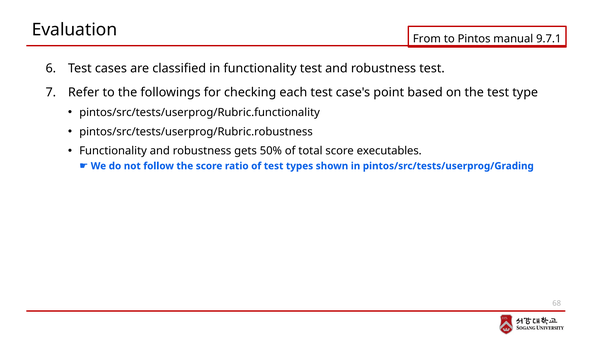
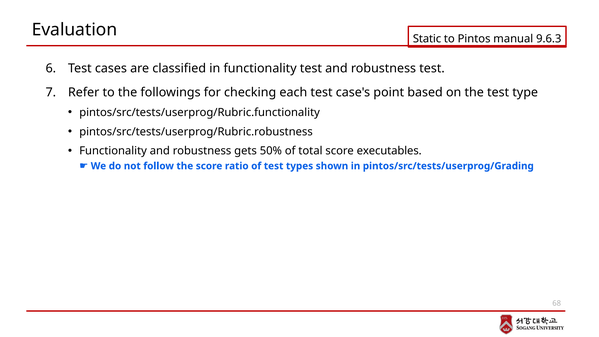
From: From -> Static
9.7.1: 9.7.1 -> 9.6.3
